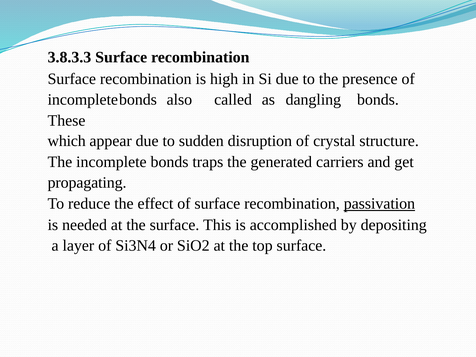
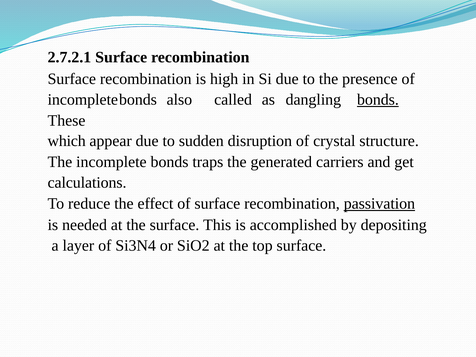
3.8.3.3: 3.8.3.3 -> 2.7.2.1
bonds at (378, 100) underline: none -> present
propagating: propagating -> calculations
